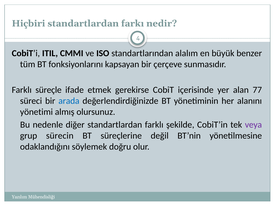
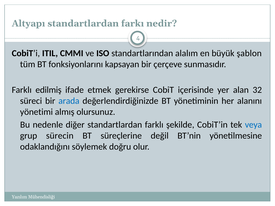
Hiçbiri: Hiçbiri -> Altyapı
benzer: benzer -> şablon
süreçle: süreçle -> edilmiş
77: 77 -> 32
veya colour: purple -> blue
